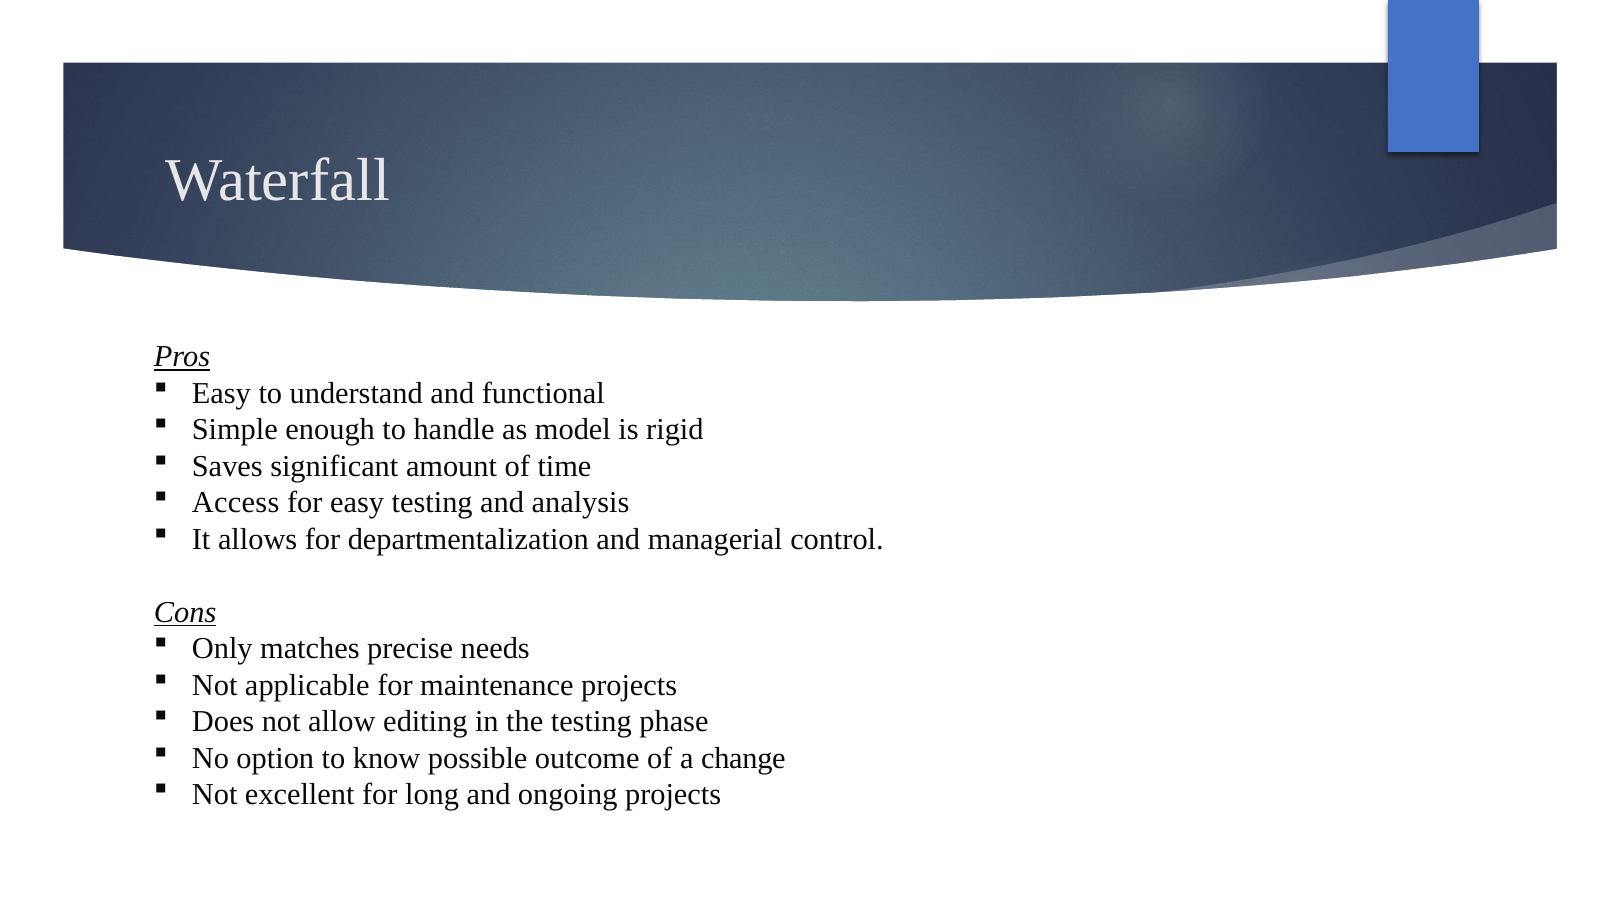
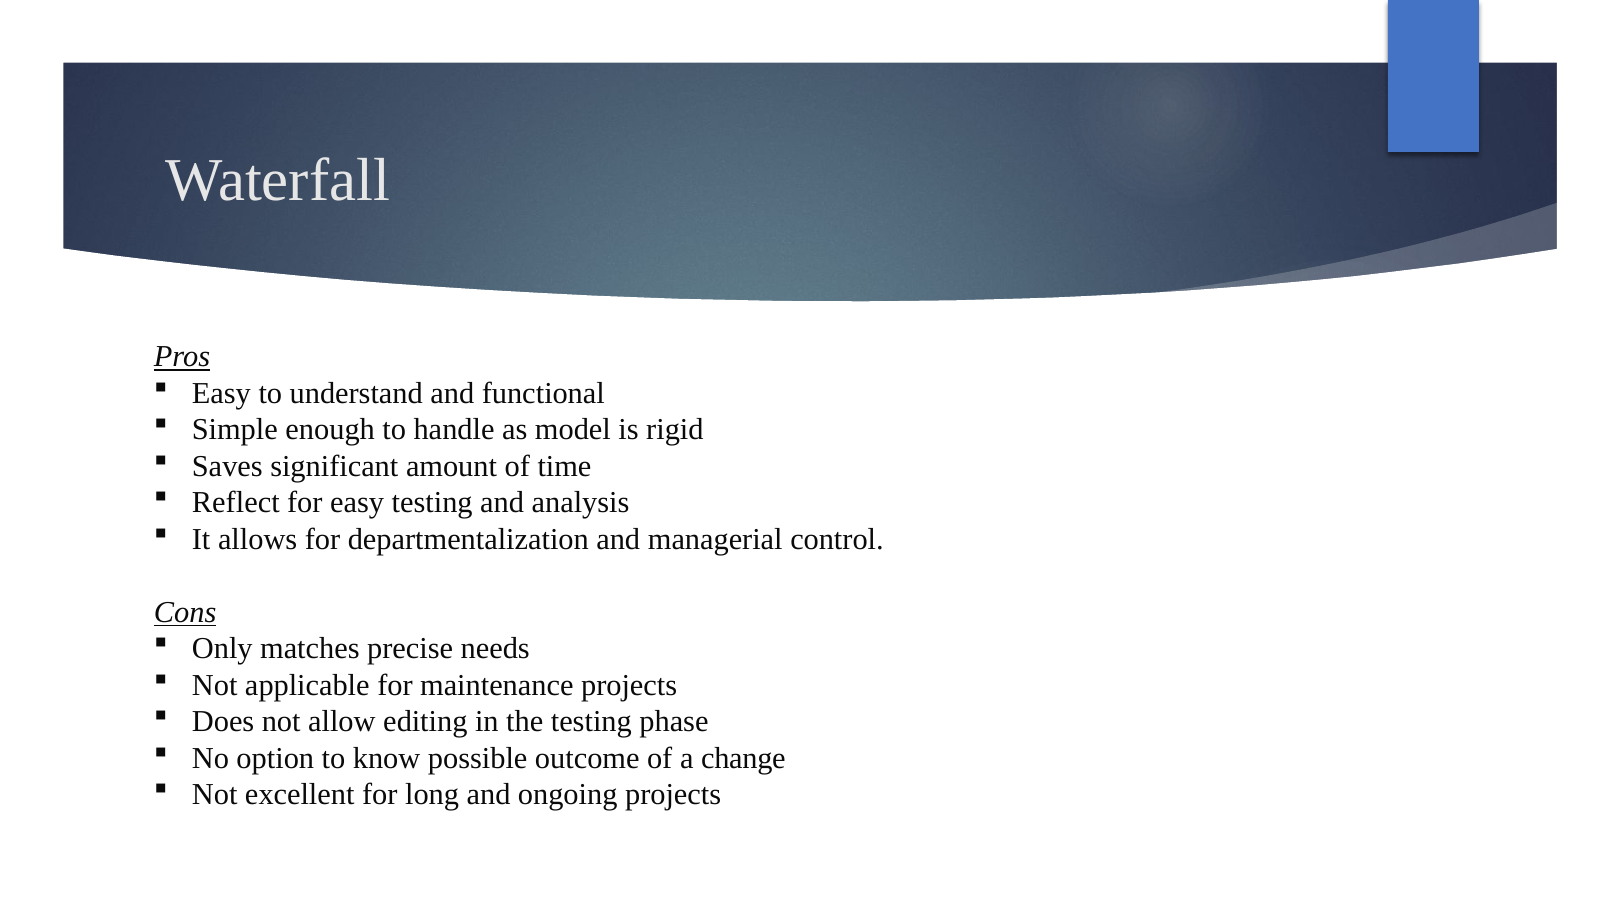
Access: Access -> Reflect
